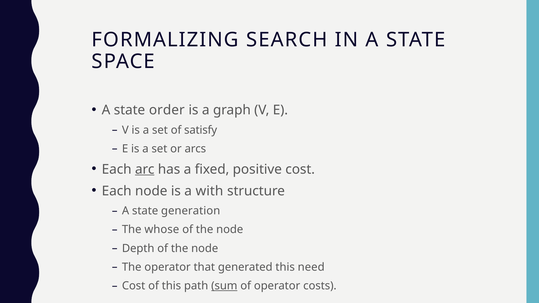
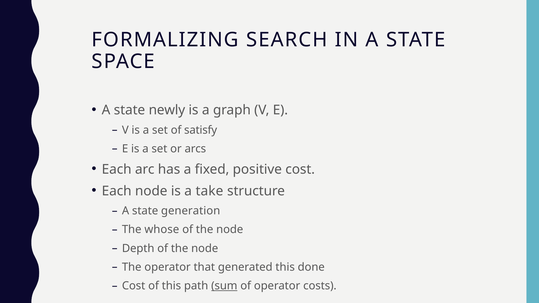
order: order -> newly
arc underline: present -> none
with: with -> take
need: need -> done
